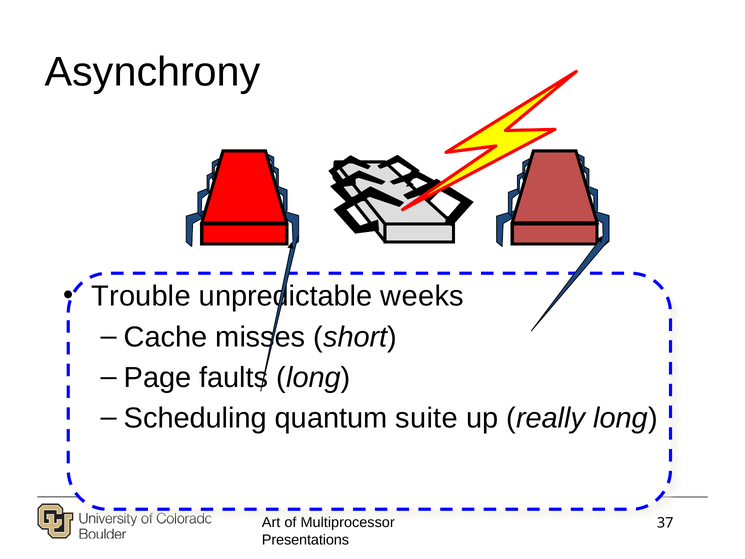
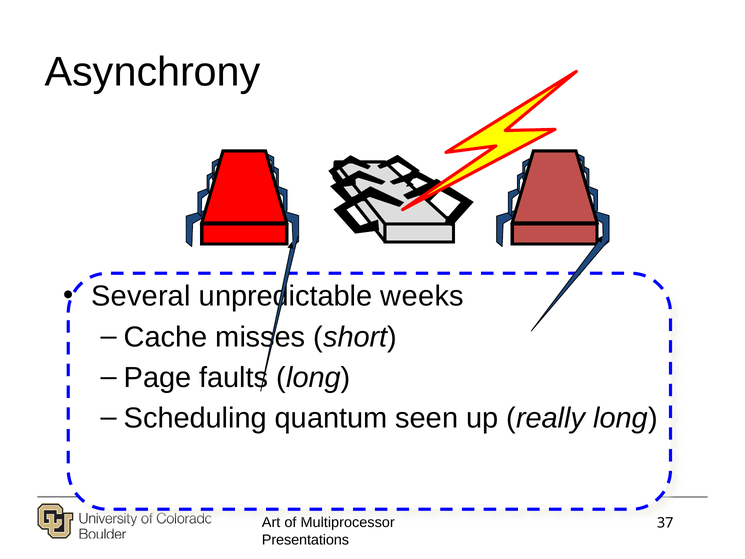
Trouble: Trouble -> Several
suite: suite -> seen
